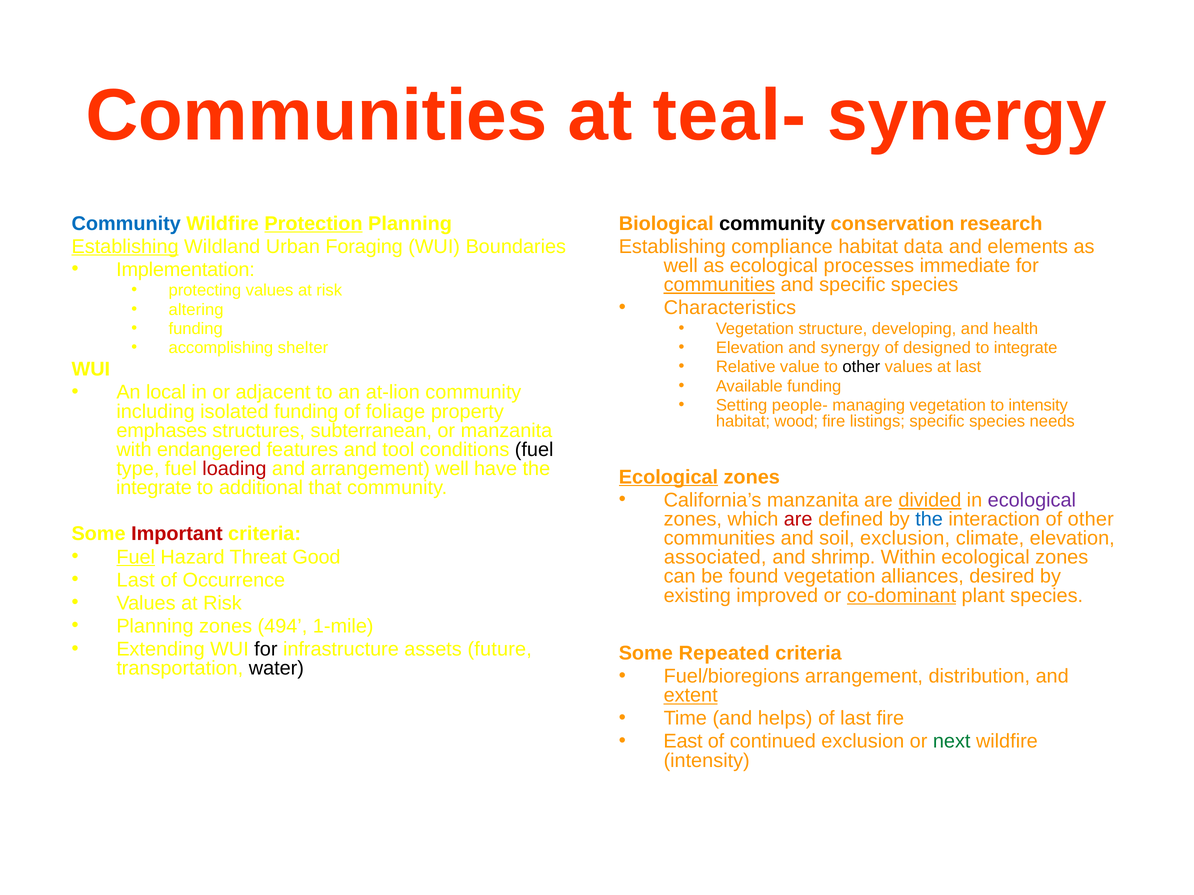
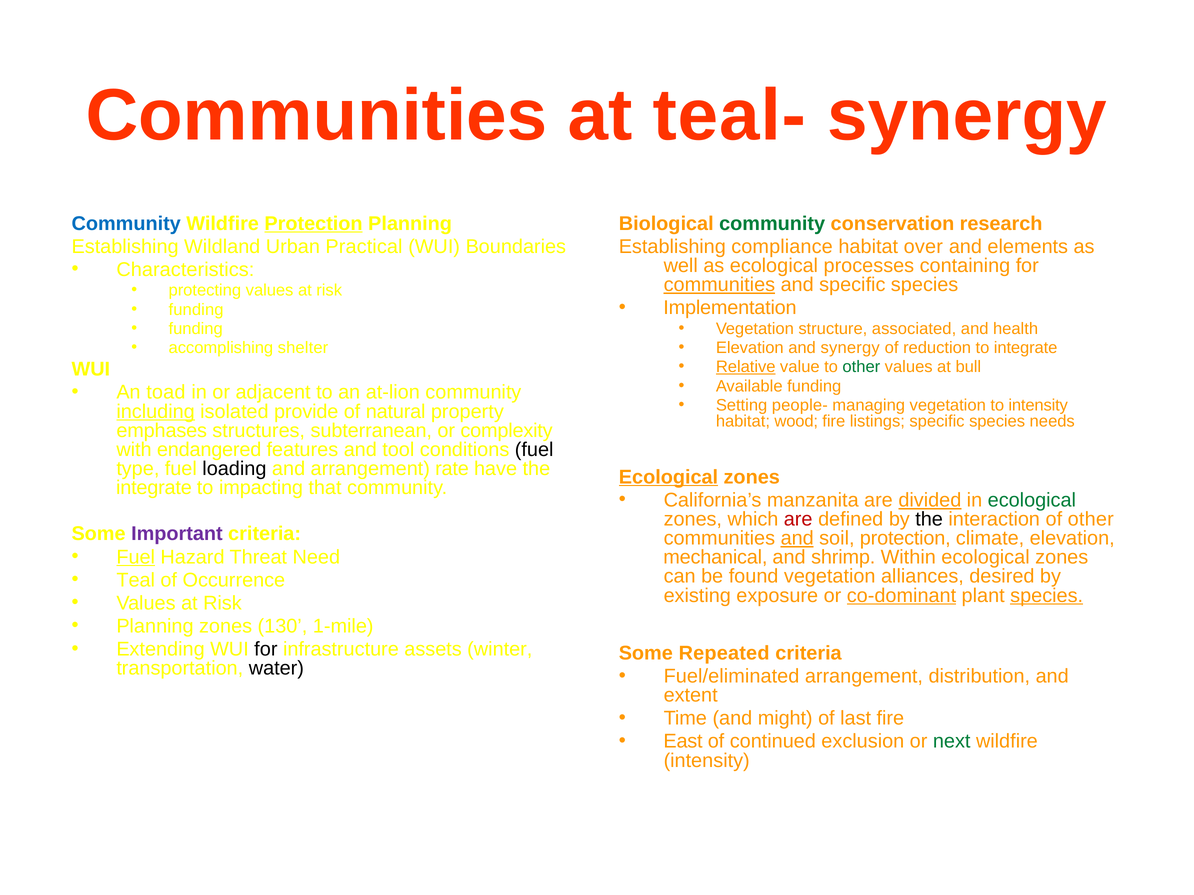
community at (772, 224) colour: black -> green
Establishing at (125, 247) underline: present -> none
Foraging: Foraging -> Practical
data: data -> over
immediate: immediate -> containing
Implementation: Implementation -> Characteristics
Characteristics: Characteristics -> Implementation
altering at (196, 310): altering -> funding
developing: developing -> associated
designed: designed -> reduction
Relative underline: none -> present
other at (861, 367) colour: black -> green
at last: last -> bull
local: local -> toad
including underline: none -> present
isolated funding: funding -> provide
foliage: foliage -> natural
or manzanita: manzanita -> complexity
loading colour: red -> black
arrangement well: well -> rate
additional: additional -> impacting
ecological at (1032, 500) colour: purple -> green
the at (929, 520) colour: blue -> black
Important colour: red -> purple
and at (797, 539) underline: none -> present
soil exclusion: exclusion -> protection
Good: Good -> Need
associated: associated -> mechanical
Last at (136, 580): Last -> Teal
improved: improved -> exposure
species at (1047, 596) underline: none -> present
494: 494 -> 130
future: future -> winter
Fuel/bioregions: Fuel/bioregions -> Fuel/eliminated
extent underline: present -> none
helps: helps -> might
